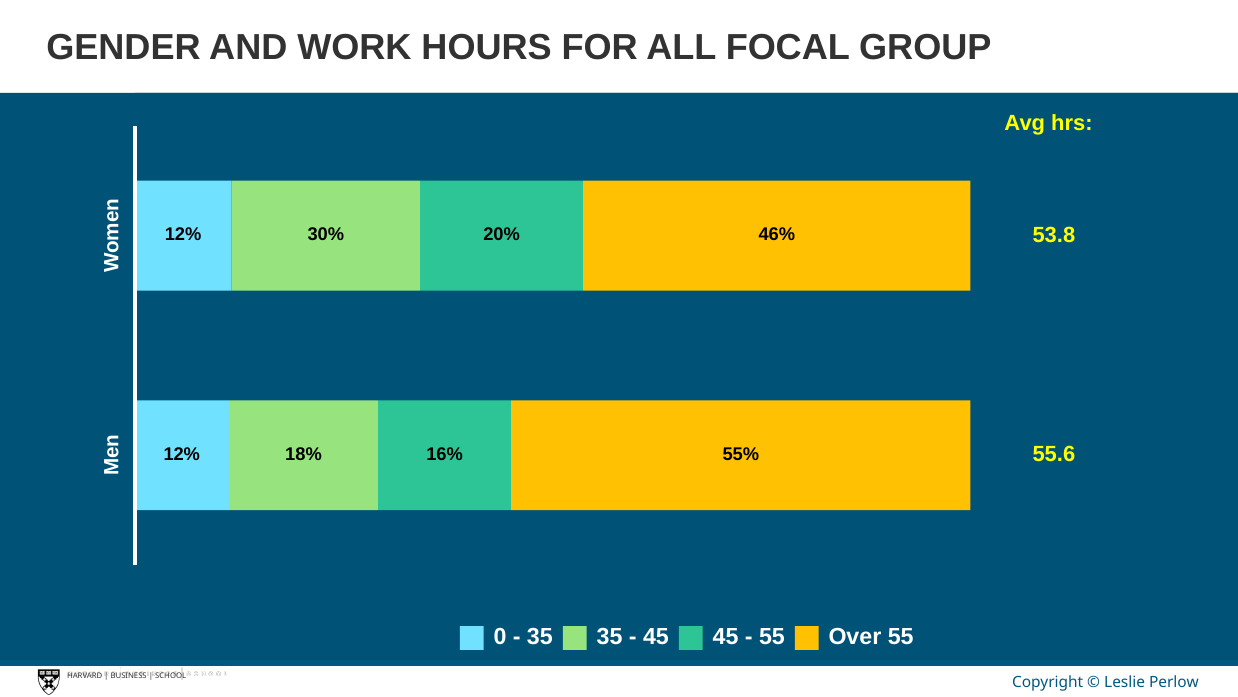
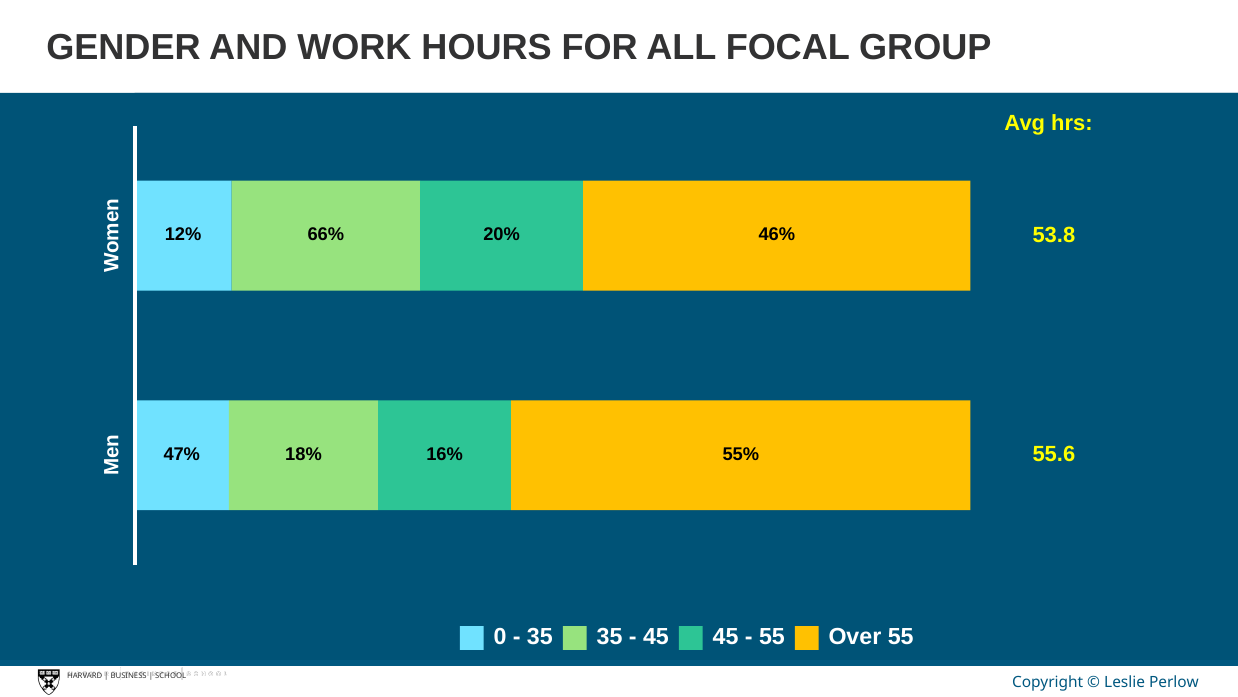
30%: 30% -> 66%
12% at (182, 454): 12% -> 47%
